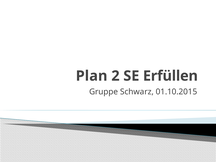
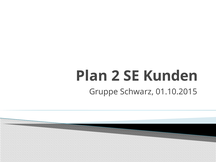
Erfüllen: Erfüllen -> Kunden
